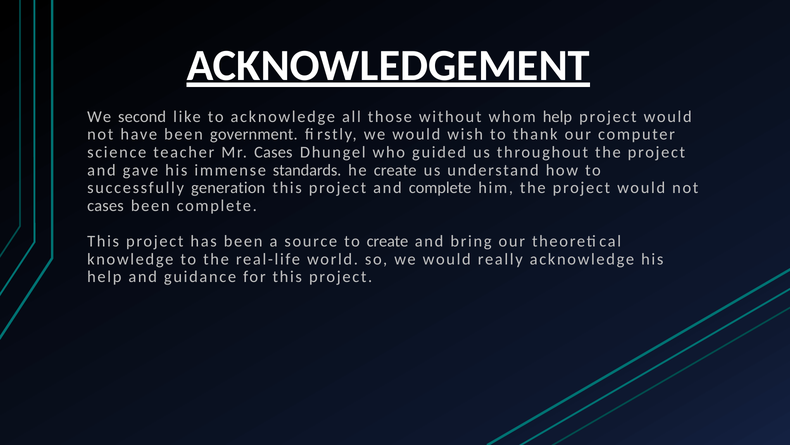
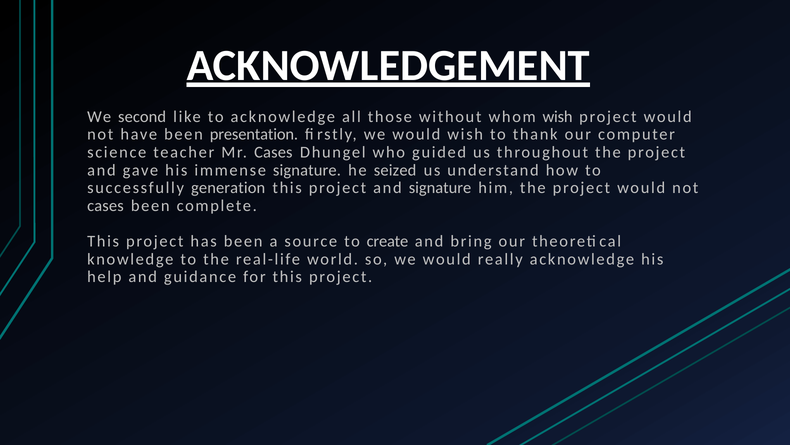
whom help: help -> wish
government: government -> presentation
immense standards: standards -> signature
he create: create -> seized
and complete: complete -> signature
